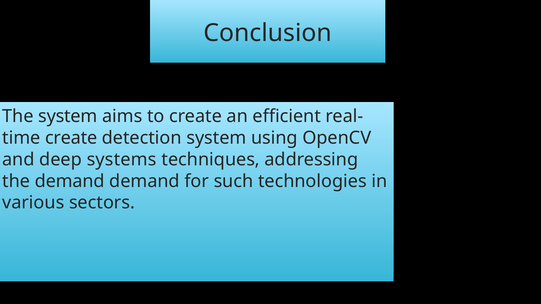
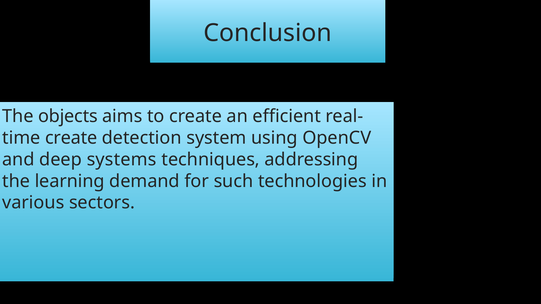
The system: system -> objects
the demand: demand -> learning
